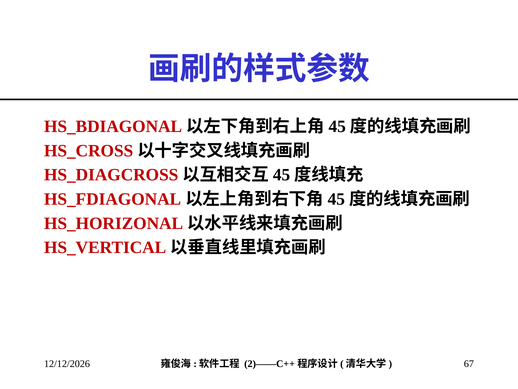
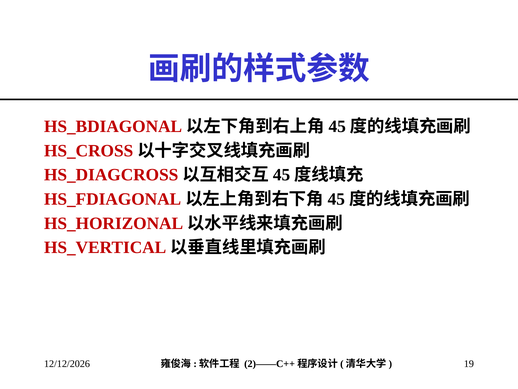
67: 67 -> 19
